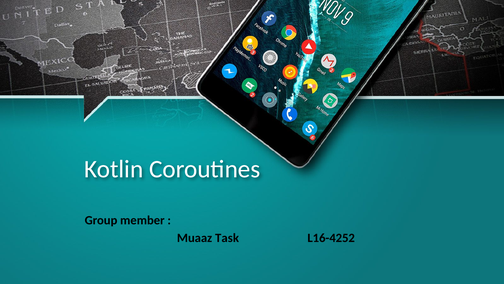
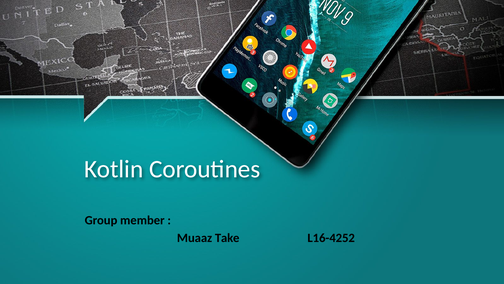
Task: Task -> Take
